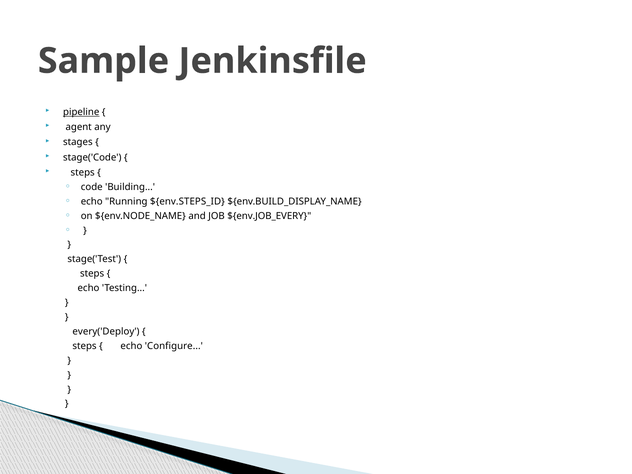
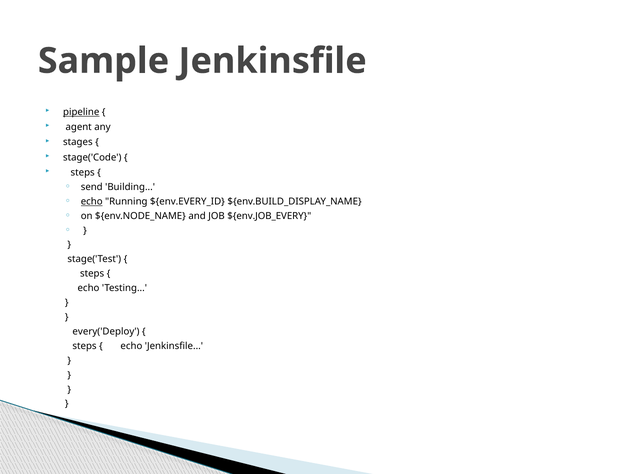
code: code -> send
echo at (92, 201) underline: none -> present
${env.STEPS_ID: ${env.STEPS_ID -> ${env.EVERY_ID
echo Configure: Configure -> Jenkinsfile
